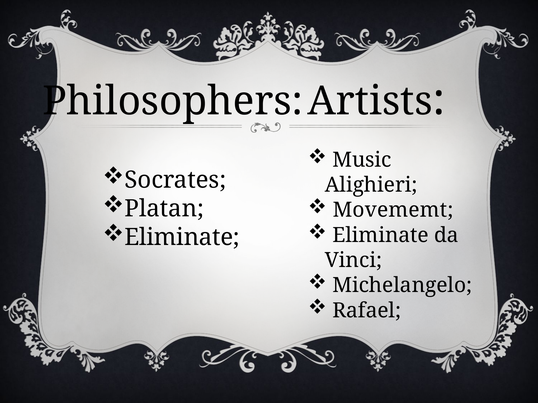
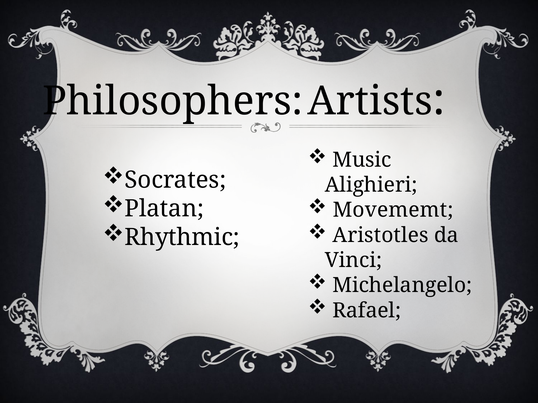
Eliminate at (381, 235): Eliminate -> Aristotles
Eliminate at (182, 237): Eliminate -> Rhythmic
